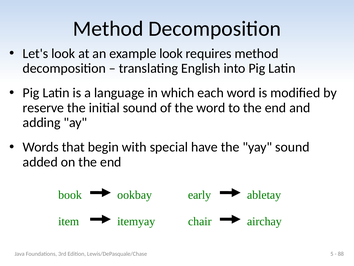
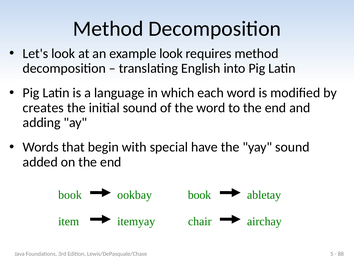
reserve: reserve -> creates
ookbay early: early -> book
